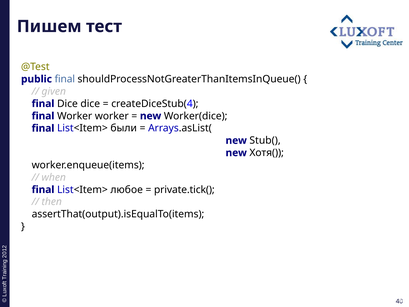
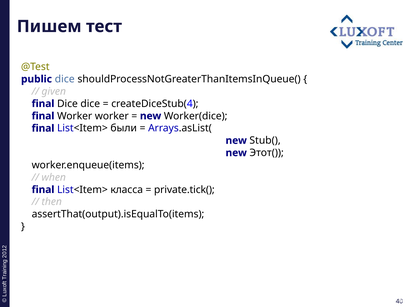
public final: final -> dice
Хотя(: Хотя( -> Этот(
любое: любое -> класса
